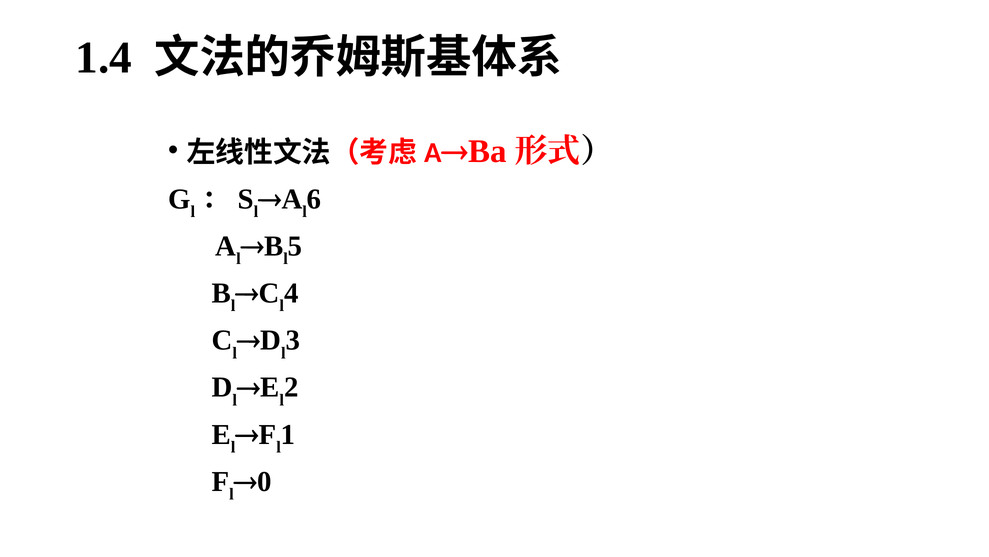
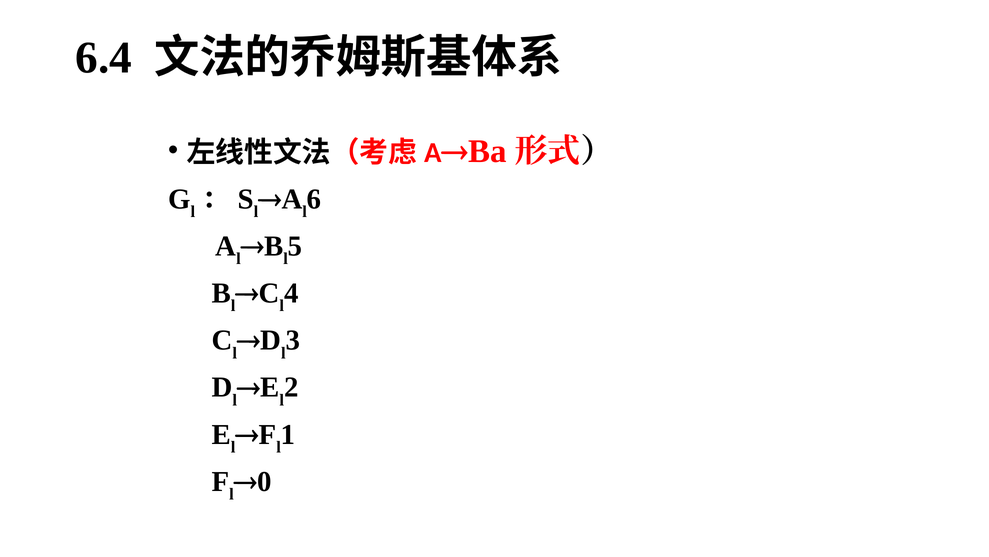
1.4: 1.4 -> 6.4
